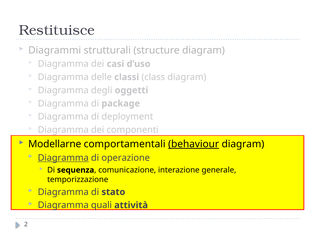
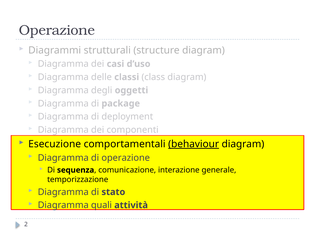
Restituisce at (57, 30): Restituisce -> Operazione
Modellarne: Modellarne -> Esecuzione
Diagramma at (63, 158) underline: present -> none
